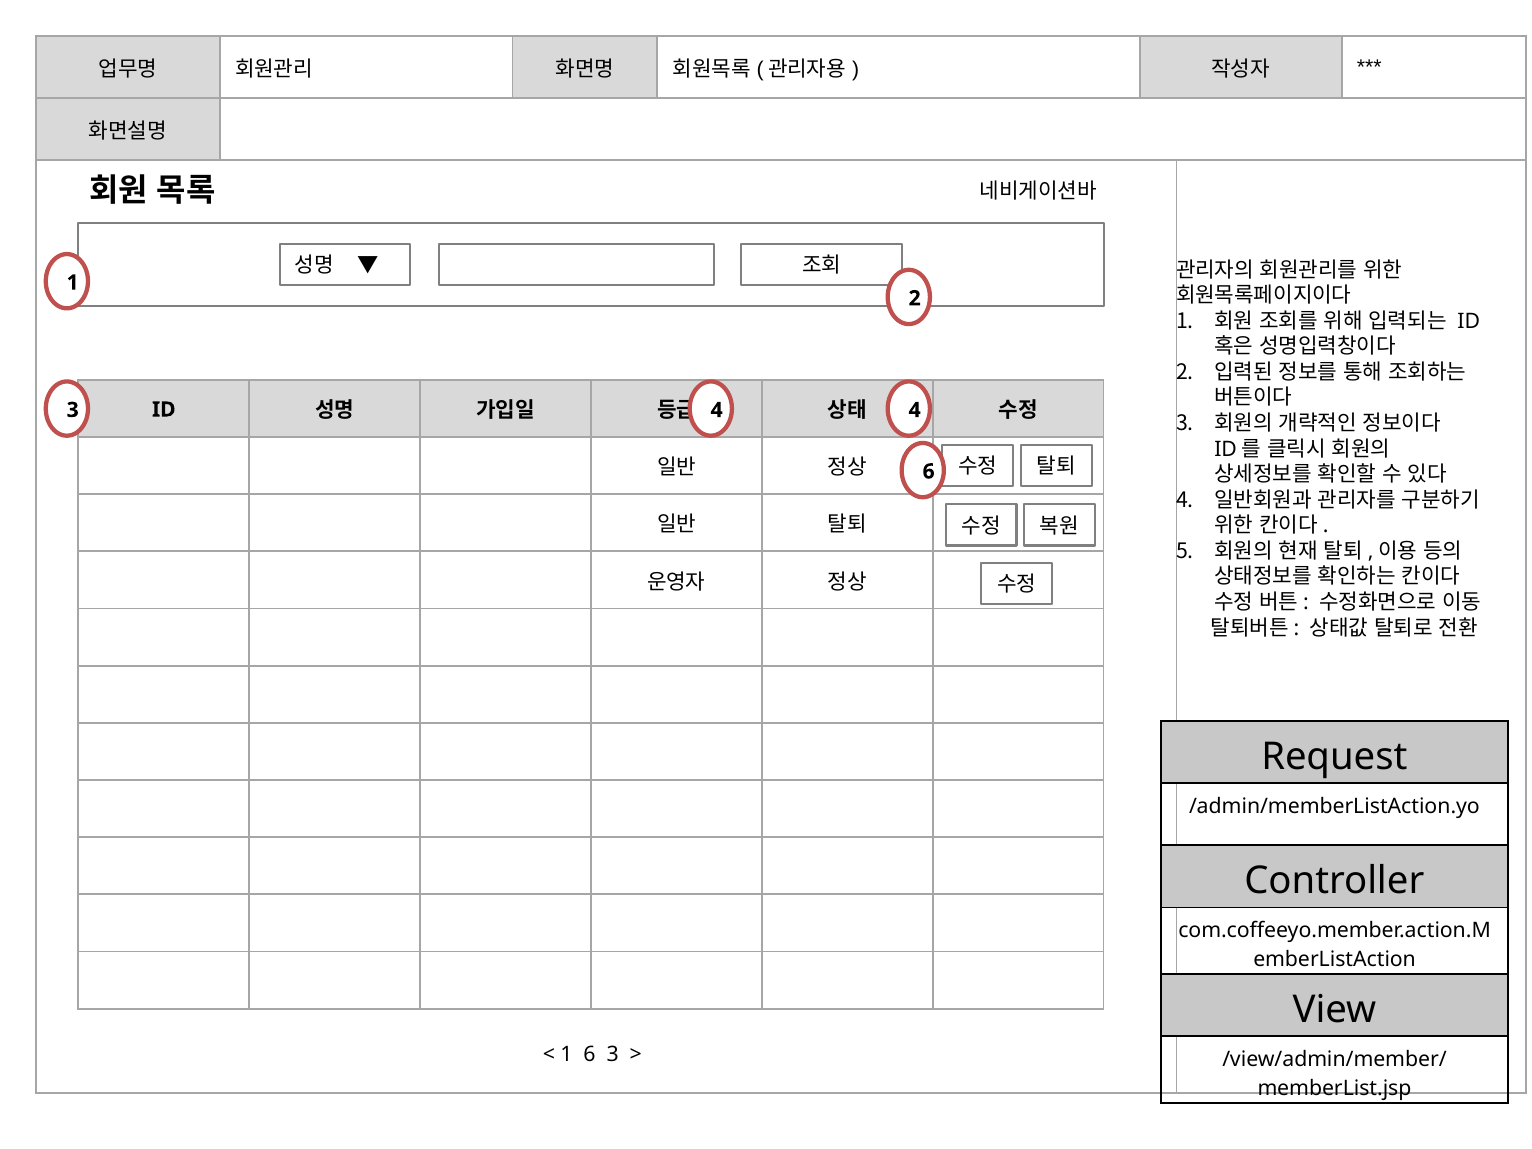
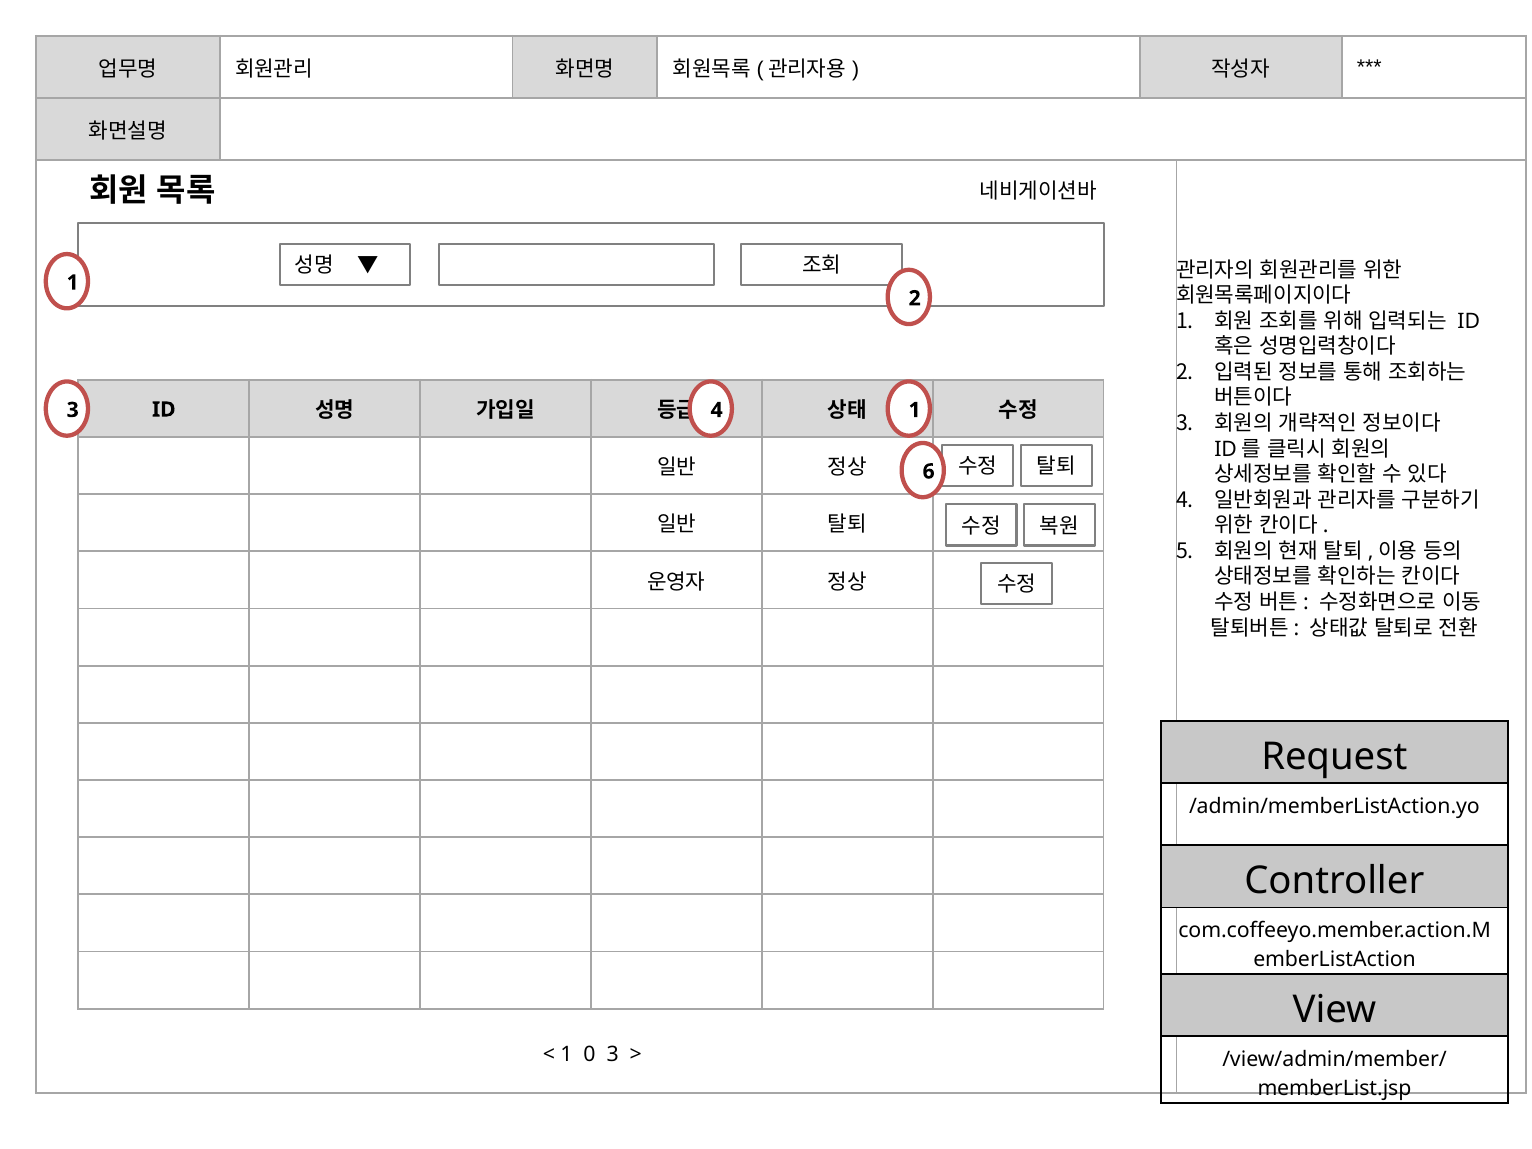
3 4: 4 -> 1
1 6: 6 -> 0
